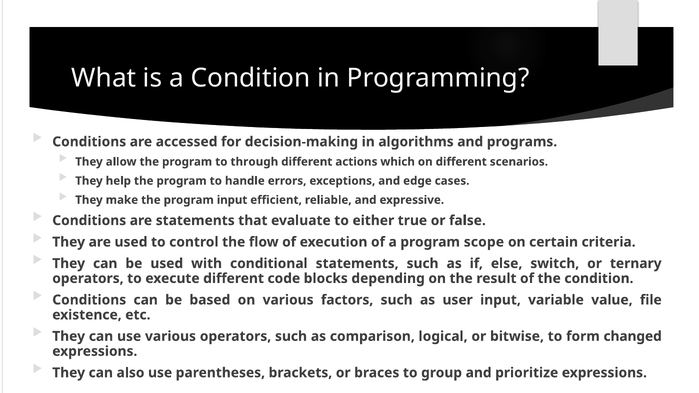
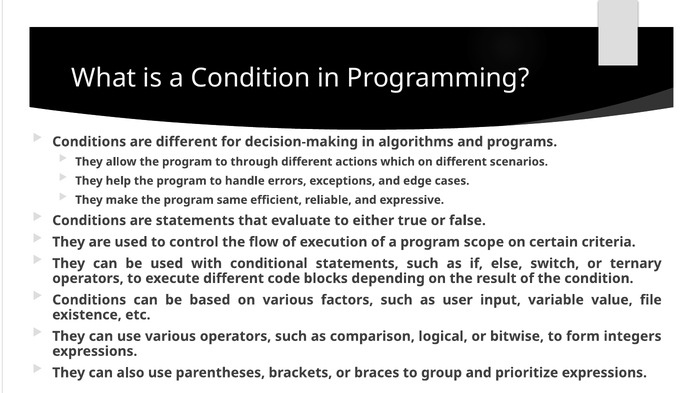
are accessed: accessed -> different
program input: input -> same
changed: changed -> integers
